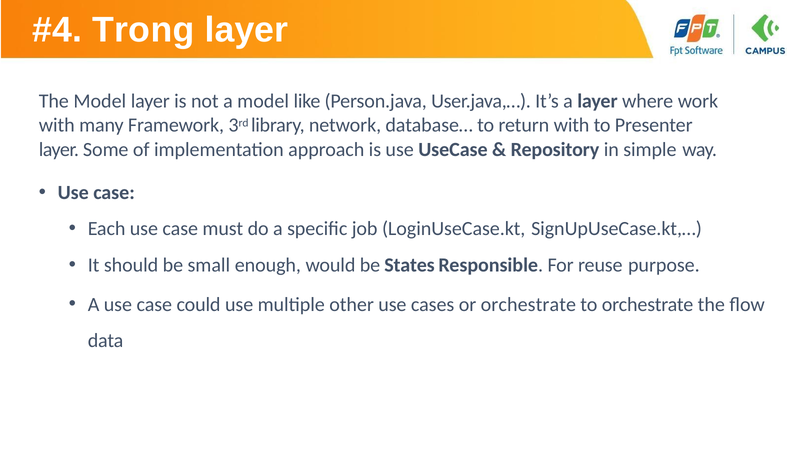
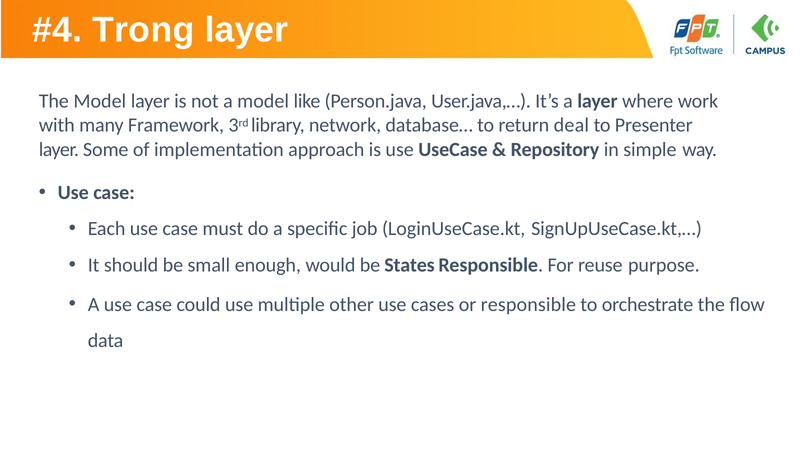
return with: with -> deal
or orchestrate: orchestrate -> responsible
